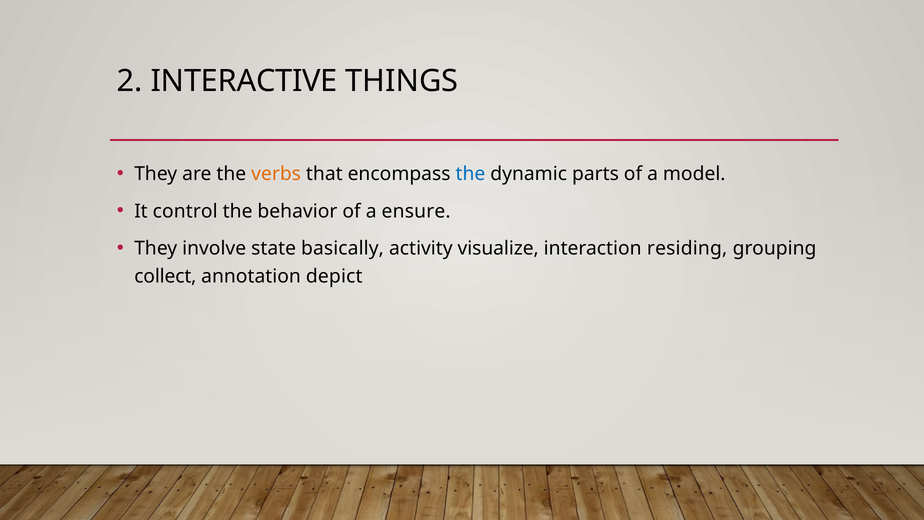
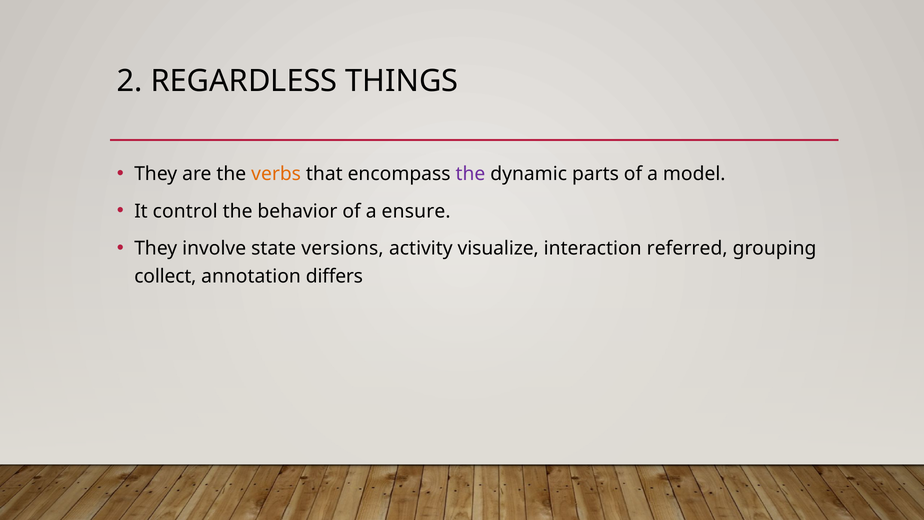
INTERACTIVE: INTERACTIVE -> REGARDLESS
the at (470, 174) colour: blue -> purple
basically: basically -> versions
residing: residing -> referred
depict: depict -> differs
